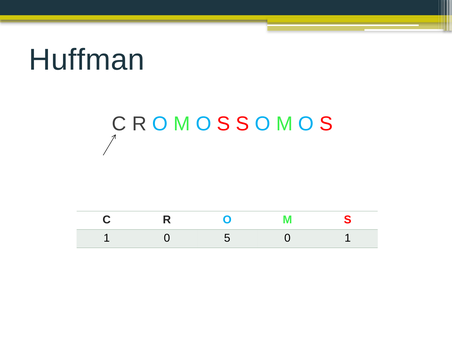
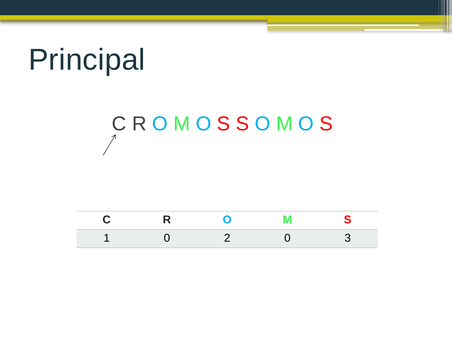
Huffman: Huffman -> Principal
5: 5 -> 2
0 1: 1 -> 3
